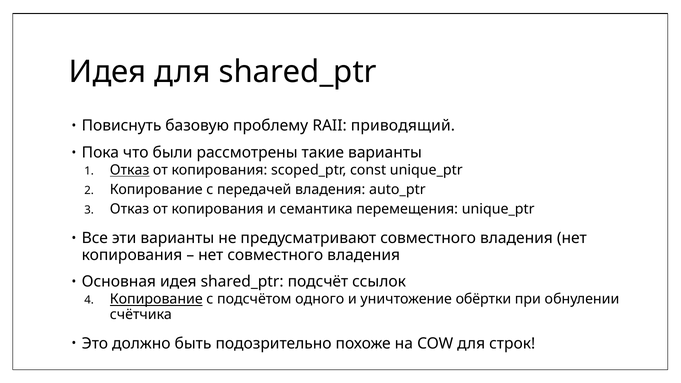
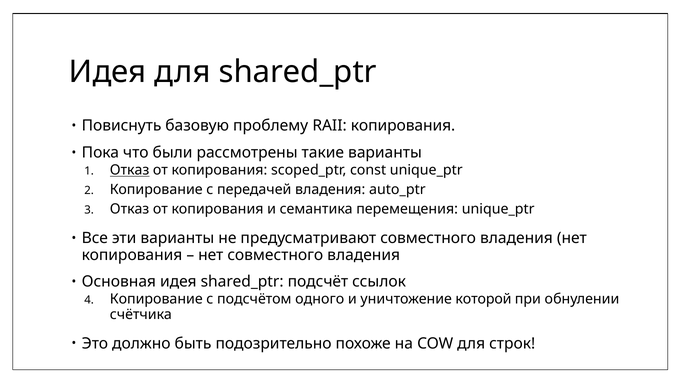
RAII приводящий: приводящий -> копирования
Копирование at (156, 299) underline: present -> none
обёртки: обёртки -> которой
